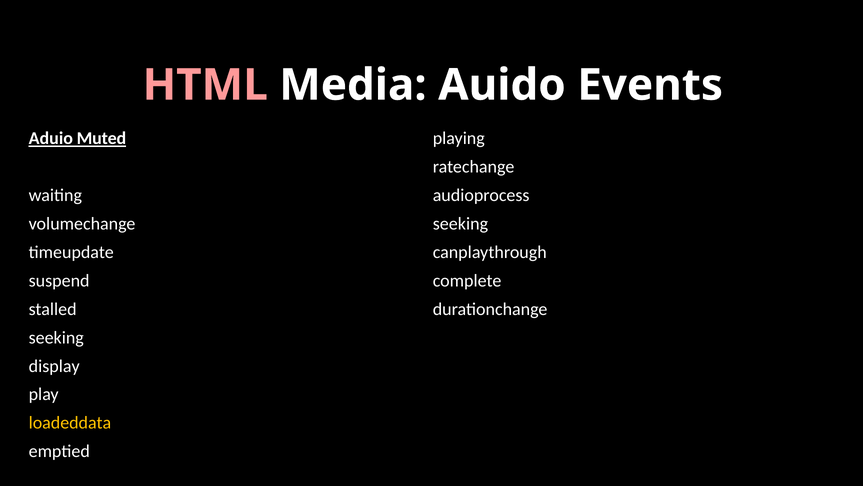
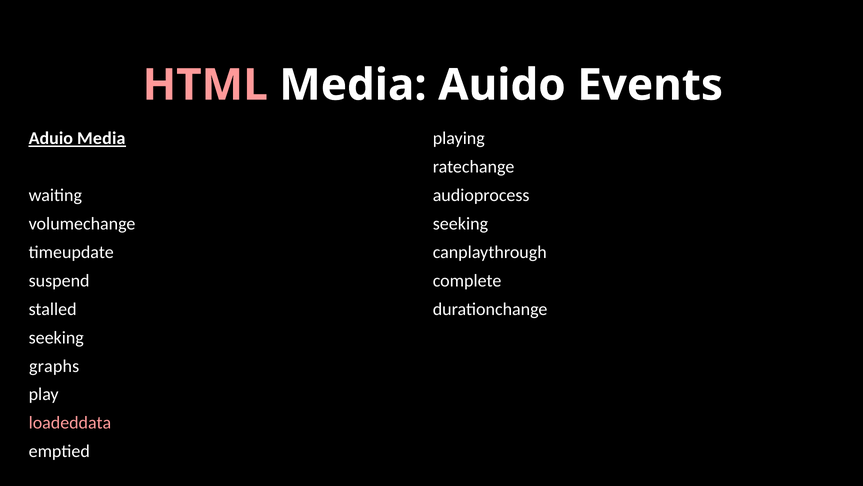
Aduio Muted: Muted -> Media
display: display -> graphs
loadeddata colour: yellow -> pink
